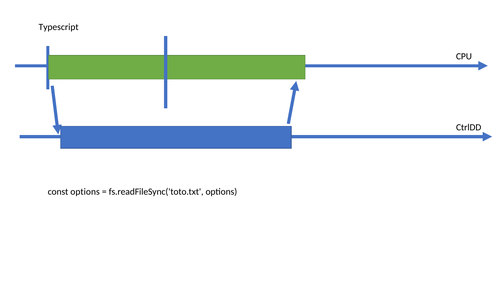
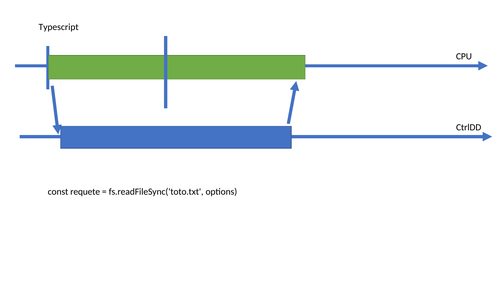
const options: options -> requete
